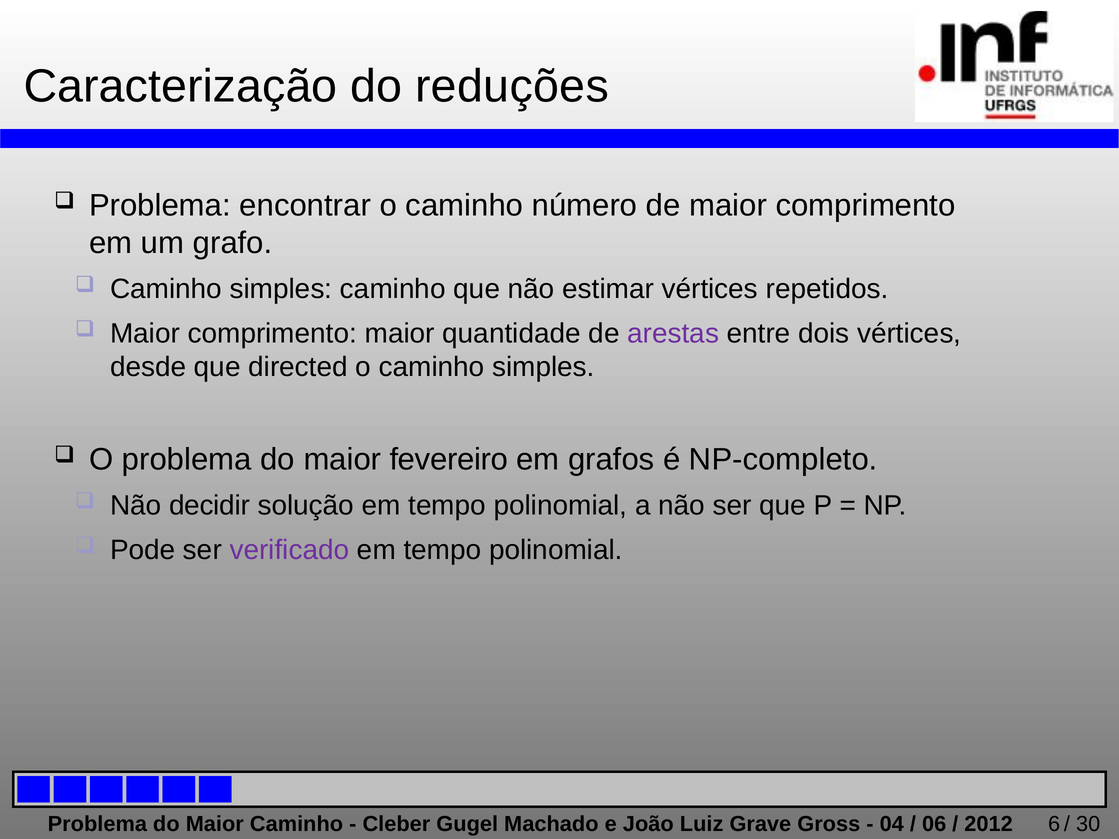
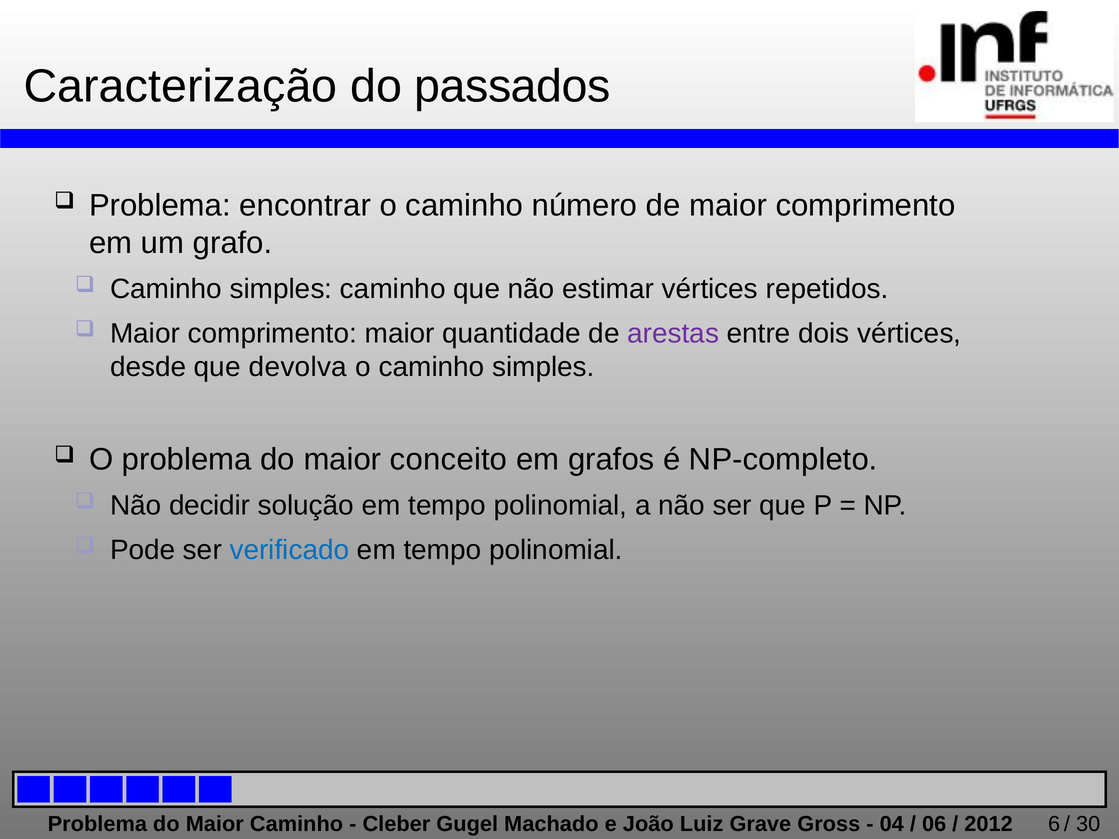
reduções: reduções -> passados
directed: directed -> devolva
fevereiro: fevereiro -> conceito
verificado colour: purple -> blue
